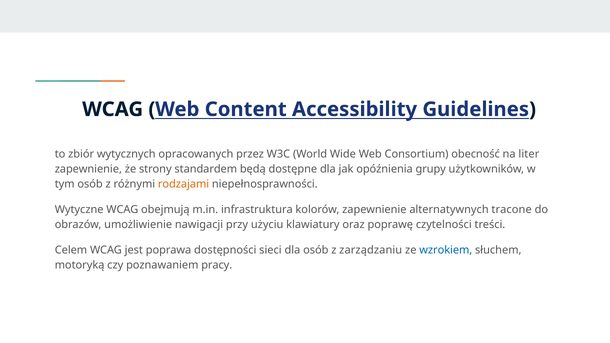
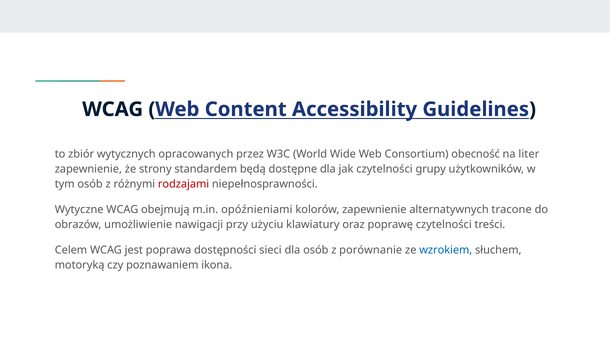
jak opóźnienia: opóźnienia -> czytelności
rodzajami colour: orange -> red
infrastruktura: infrastruktura -> opóźnieniami
zarządzaniu: zarządzaniu -> porównanie
pracy: pracy -> ikona
